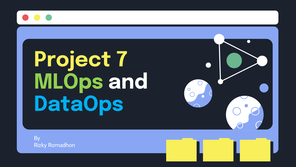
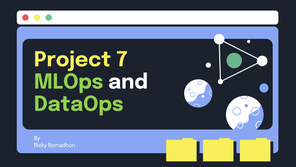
DataOps colour: light blue -> light green
